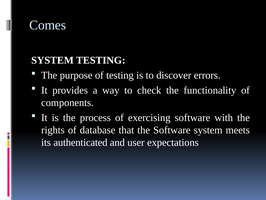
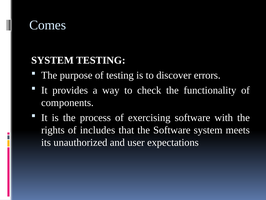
database: database -> includes
authenticated: authenticated -> unauthorized
